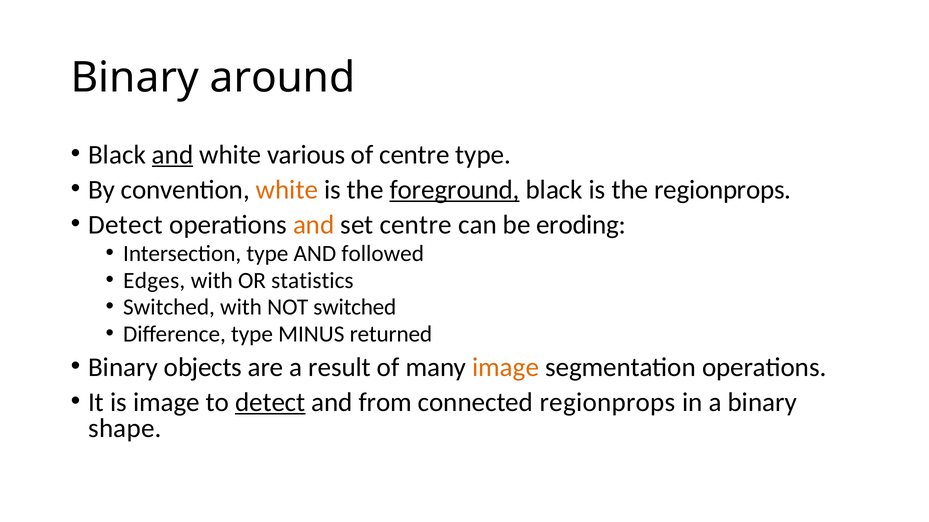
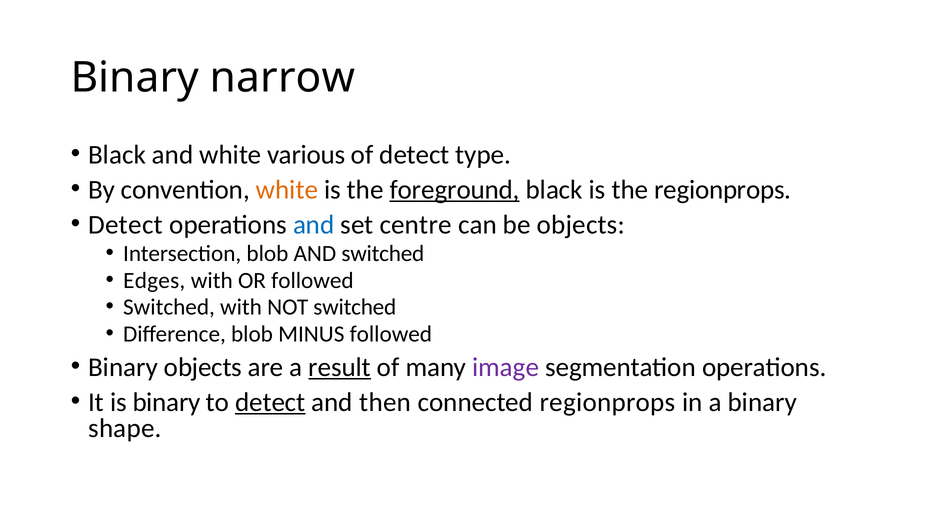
around: around -> narrow
and at (173, 155) underline: present -> none
of centre: centre -> detect
and at (314, 225) colour: orange -> blue
be eroding: eroding -> objects
Intersection type: type -> blob
AND followed: followed -> switched
OR statistics: statistics -> followed
Difference type: type -> blob
MINUS returned: returned -> followed
result underline: none -> present
image at (506, 368) colour: orange -> purple
is image: image -> binary
from: from -> then
